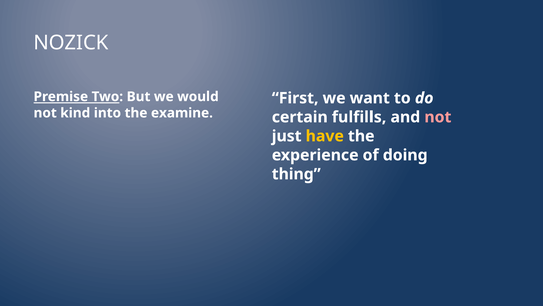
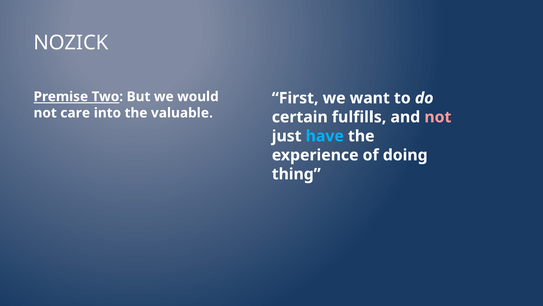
kind: kind -> care
examine: examine -> valuable
have colour: yellow -> light blue
